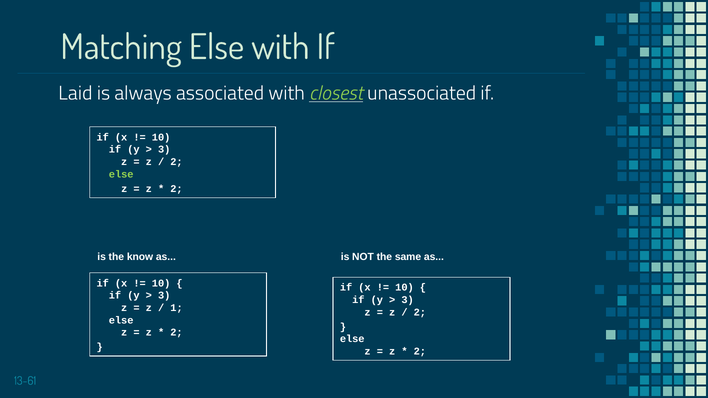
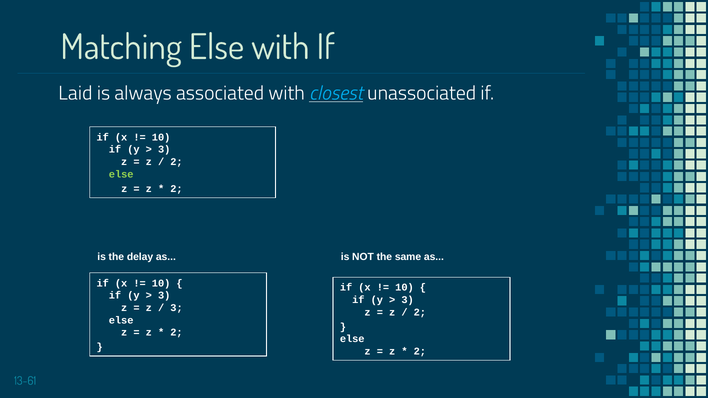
closest colour: light green -> light blue
know: know -> delay
1 at (177, 308): 1 -> 3
